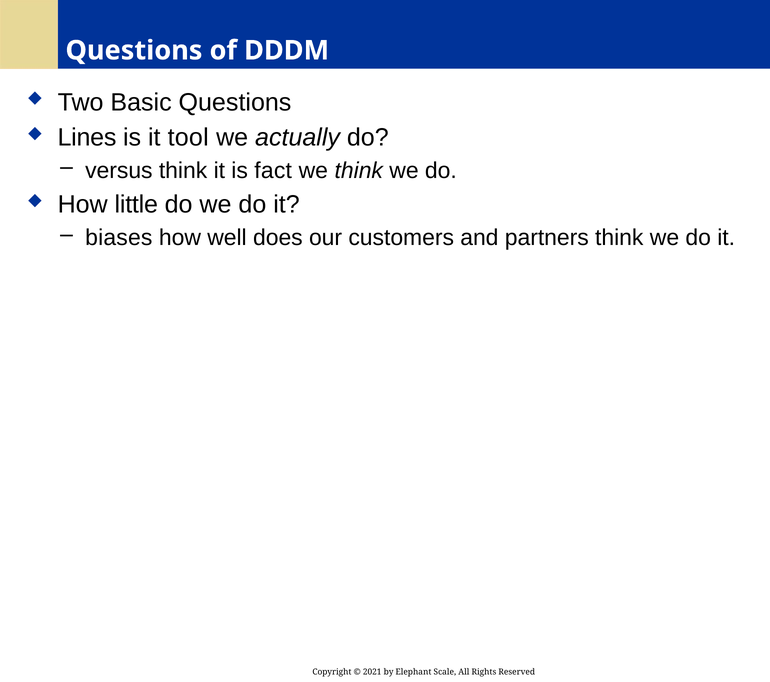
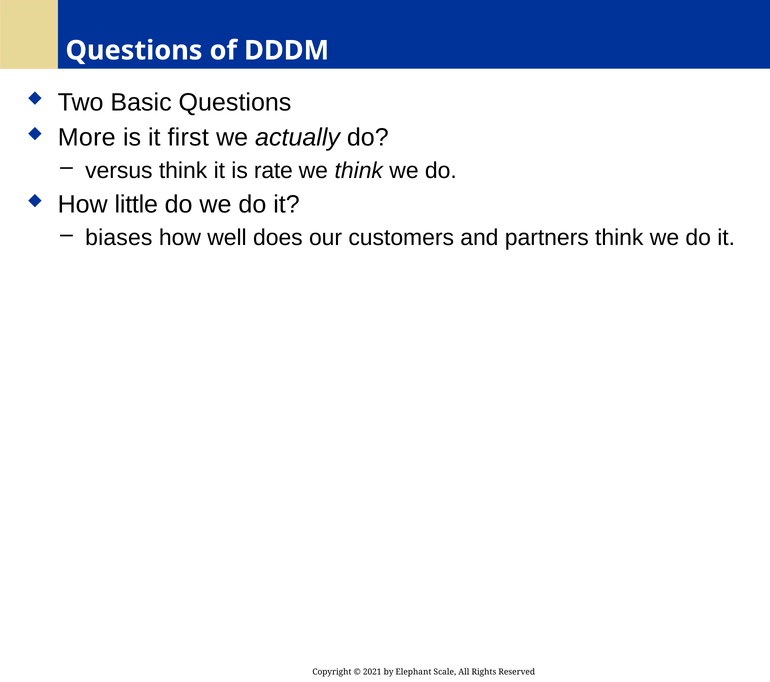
Lines: Lines -> More
tool: tool -> first
fact: fact -> rate
